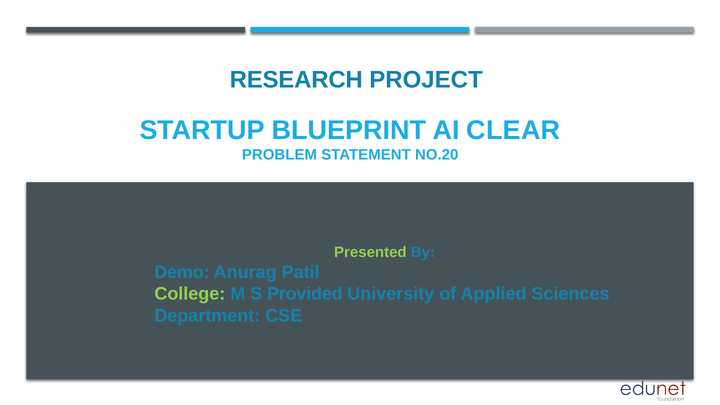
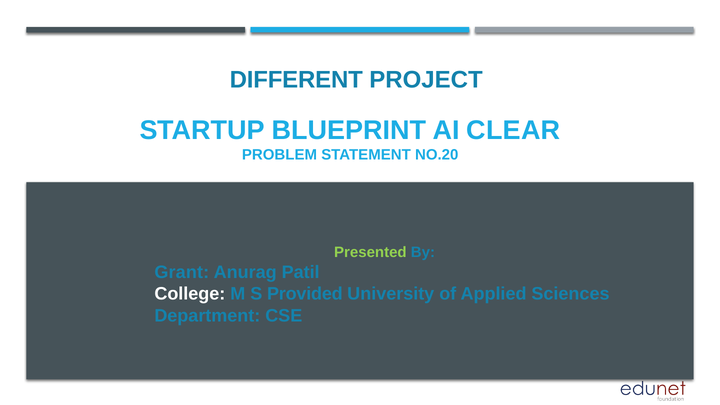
RESEARCH: RESEARCH -> DIFFERENT
Demo: Demo -> Grant
College colour: light green -> white
